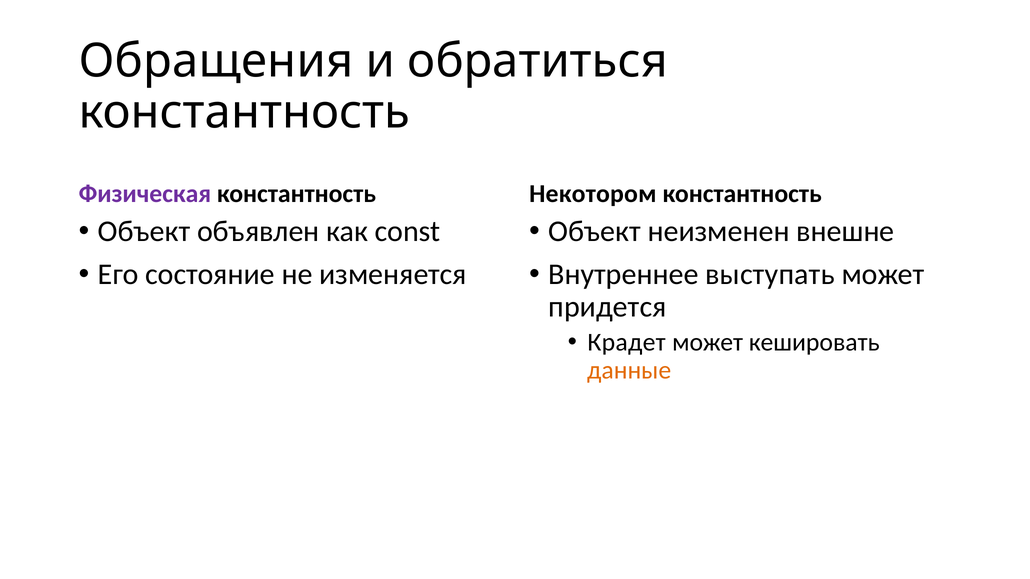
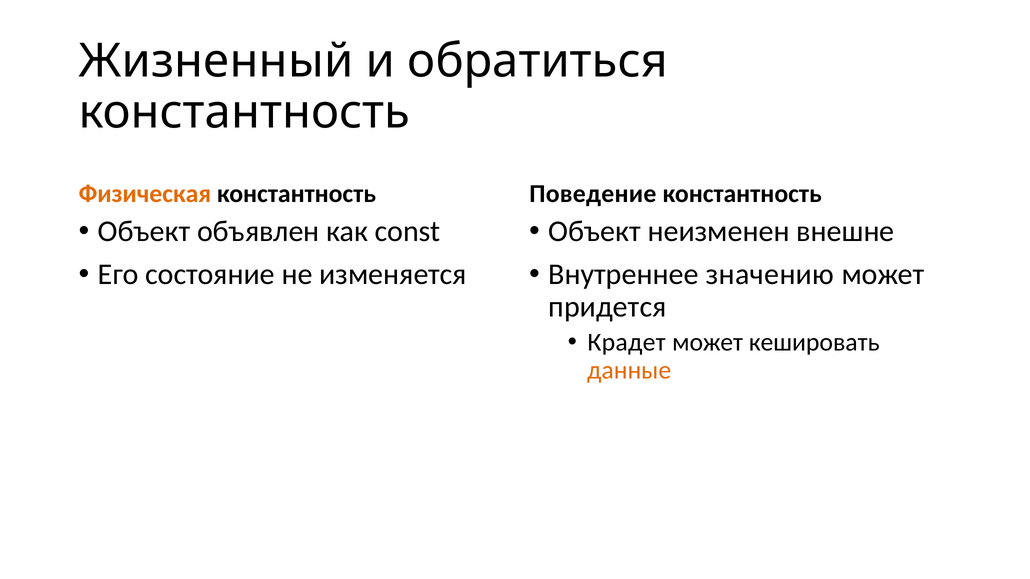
Обращения: Обращения -> Жизненный
Физическая colour: purple -> orange
Некотором: Некотором -> Поведение
выступать: выступать -> значению
